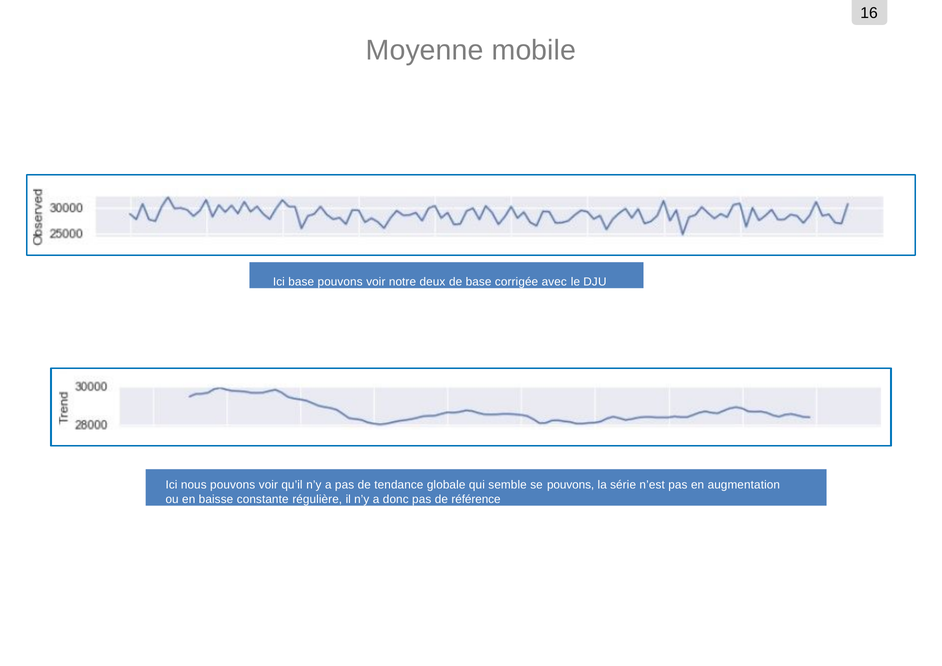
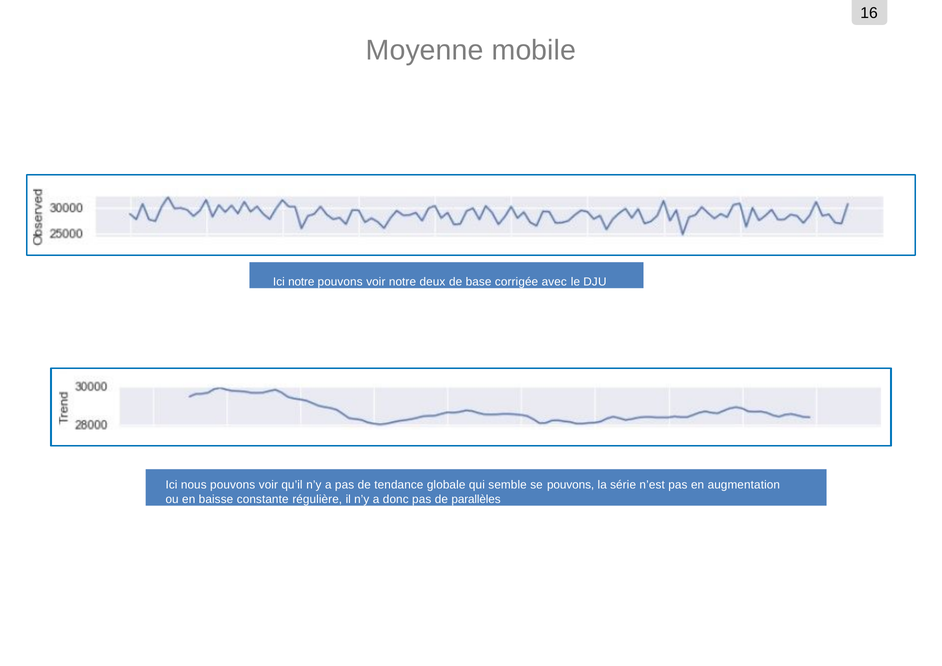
Ici base: base -> notre
référence: référence -> parallèles
